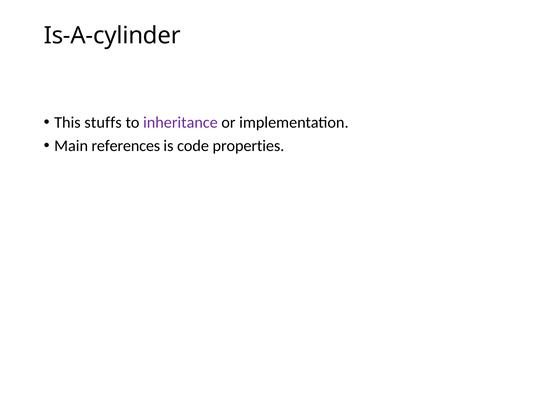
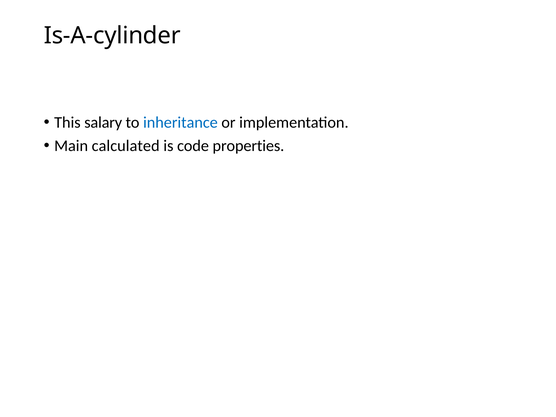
stuffs: stuffs -> salary
inheritance colour: purple -> blue
references: references -> calculated
